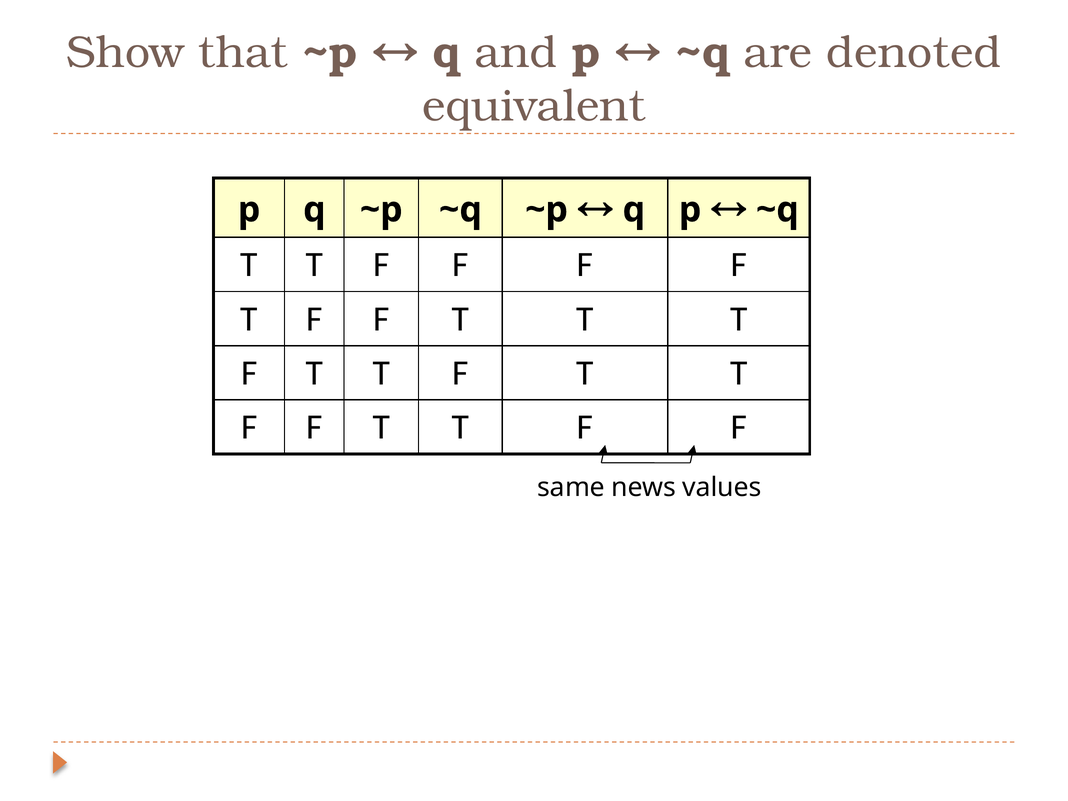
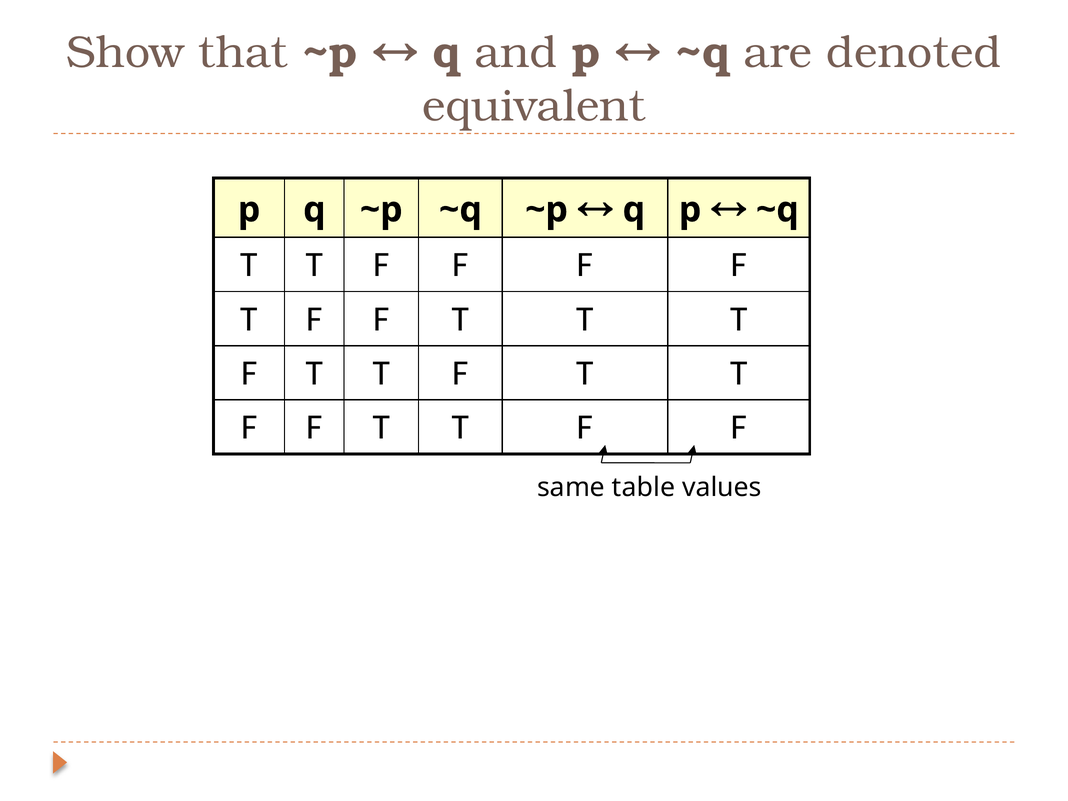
news: news -> table
